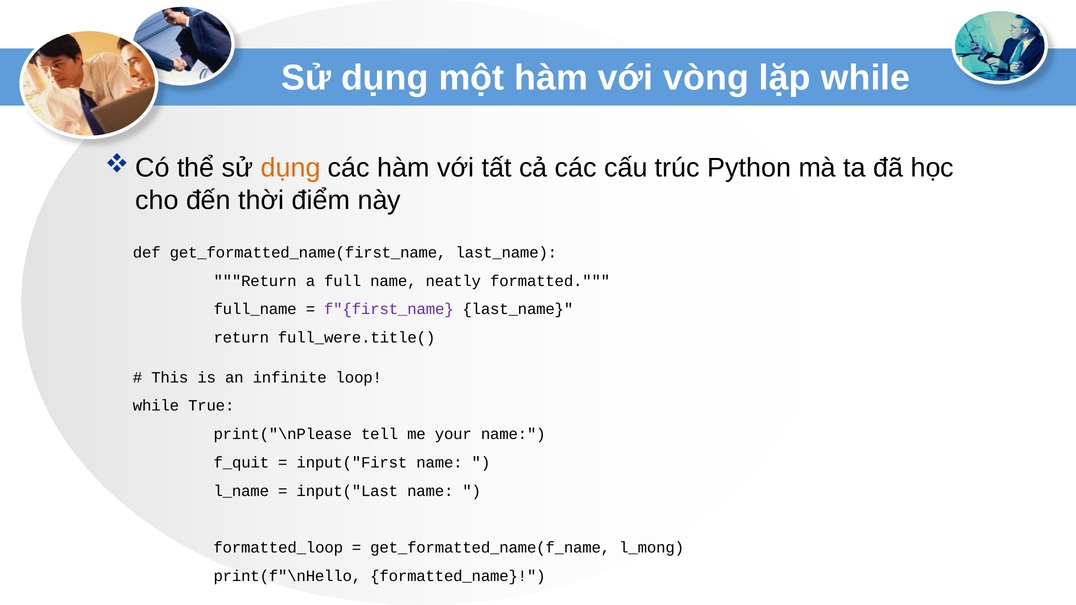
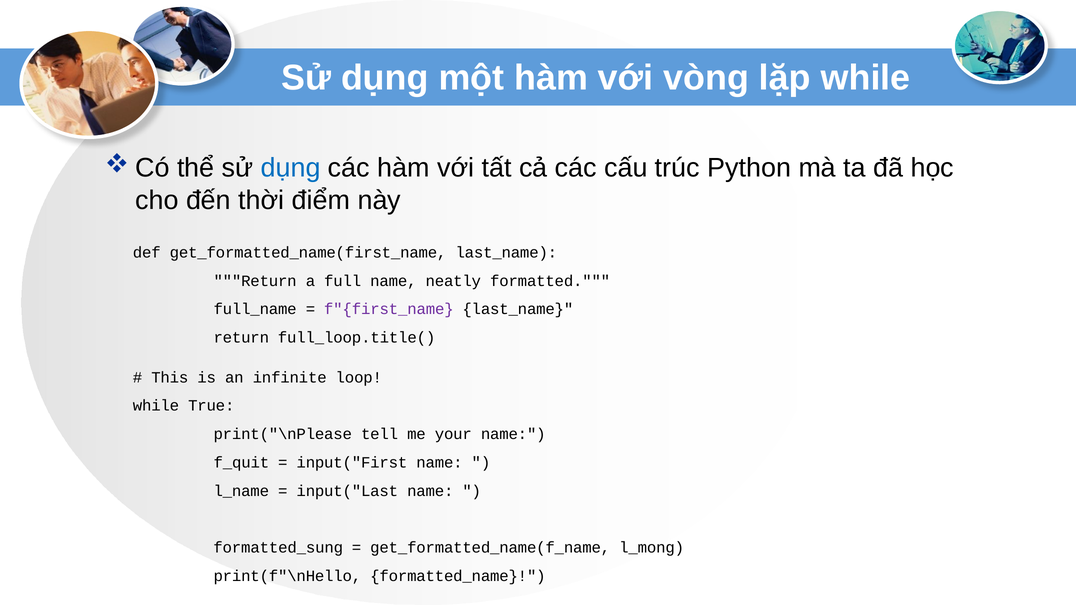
dụng at (291, 168) colour: orange -> blue
full_were.title(: full_were.title( -> full_loop.title(
formatted_loop: formatted_loop -> formatted_sung
